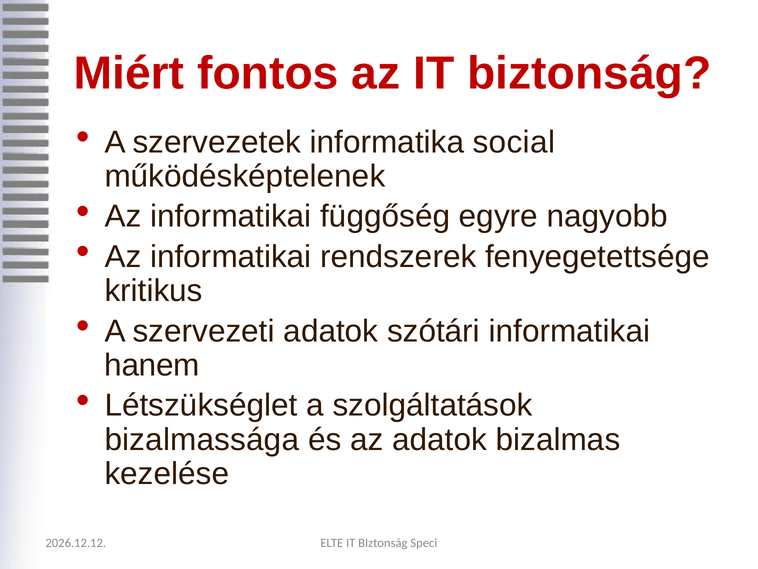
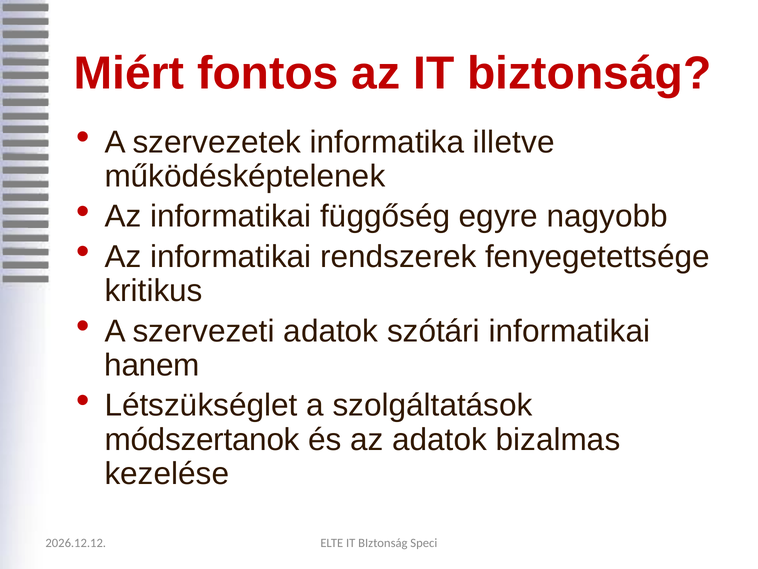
social: social -> illetve
bizalmassága: bizalmassága -> módszertanok
